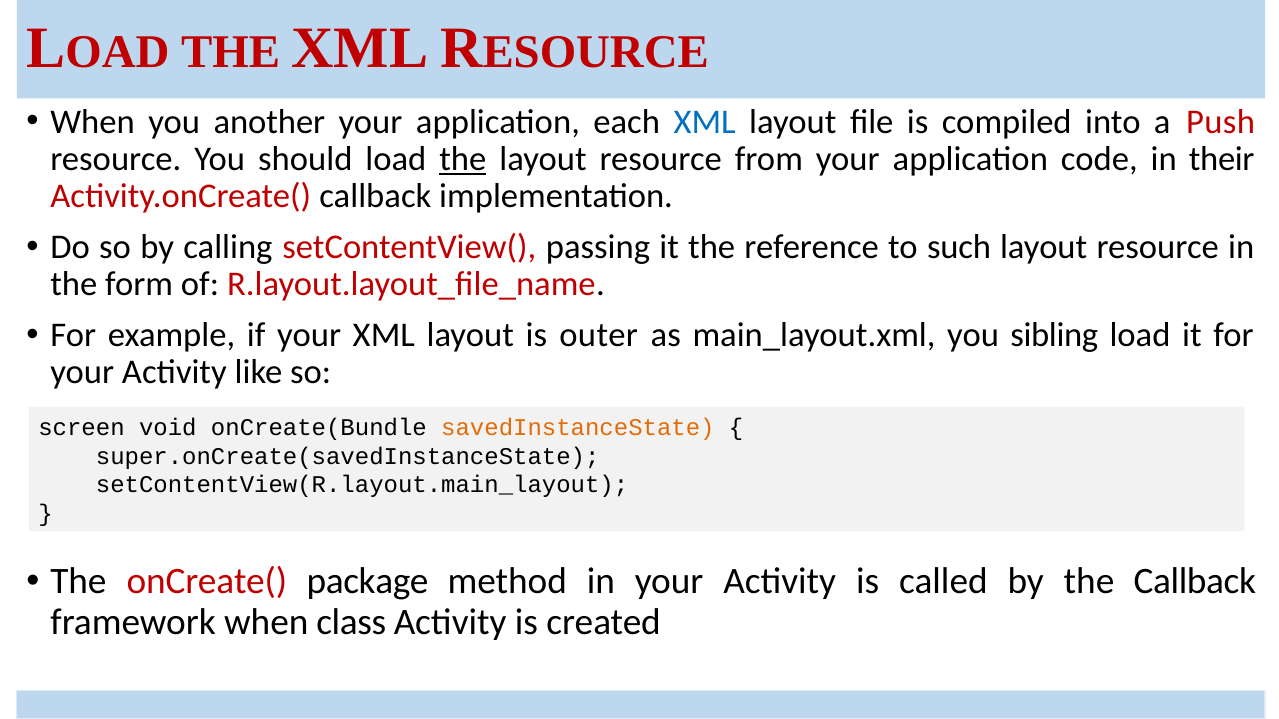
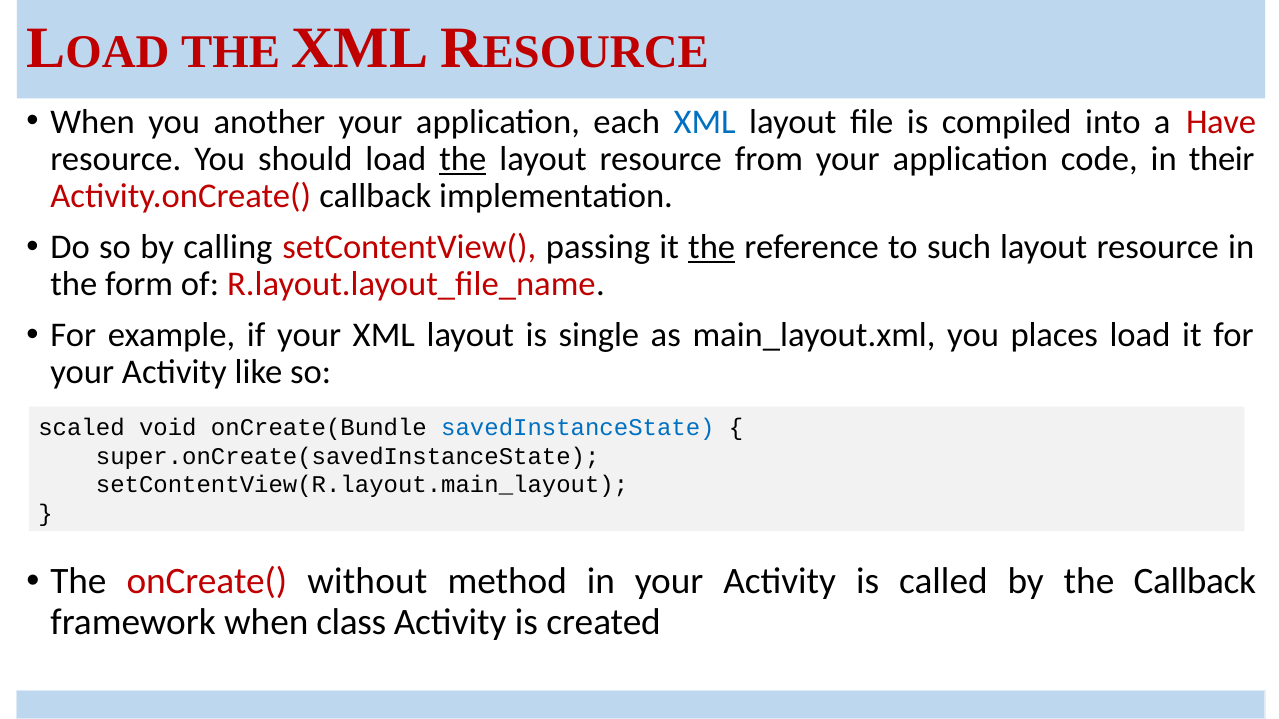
Push: Push -> Have
the at (712, 247) underline: none -> present
outer: outer -> single
sibling: sibling -> places
screen: screen -> scaled
savedInstanceState colour: orange -> blue
package: package -> without
